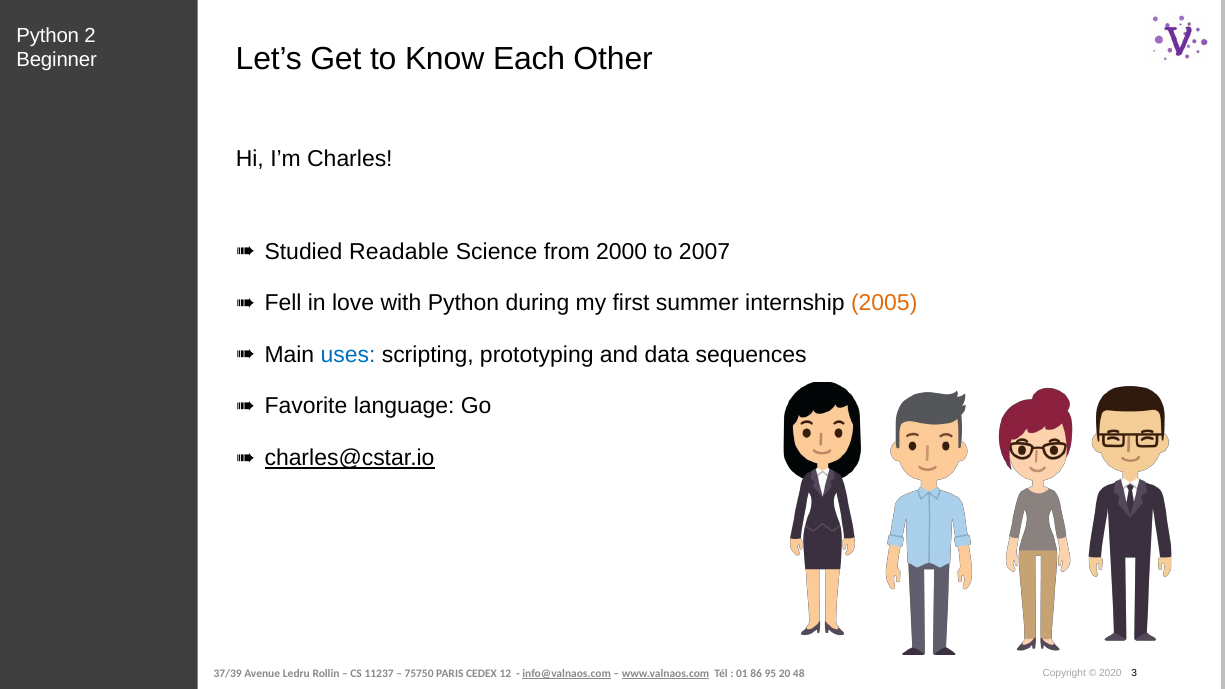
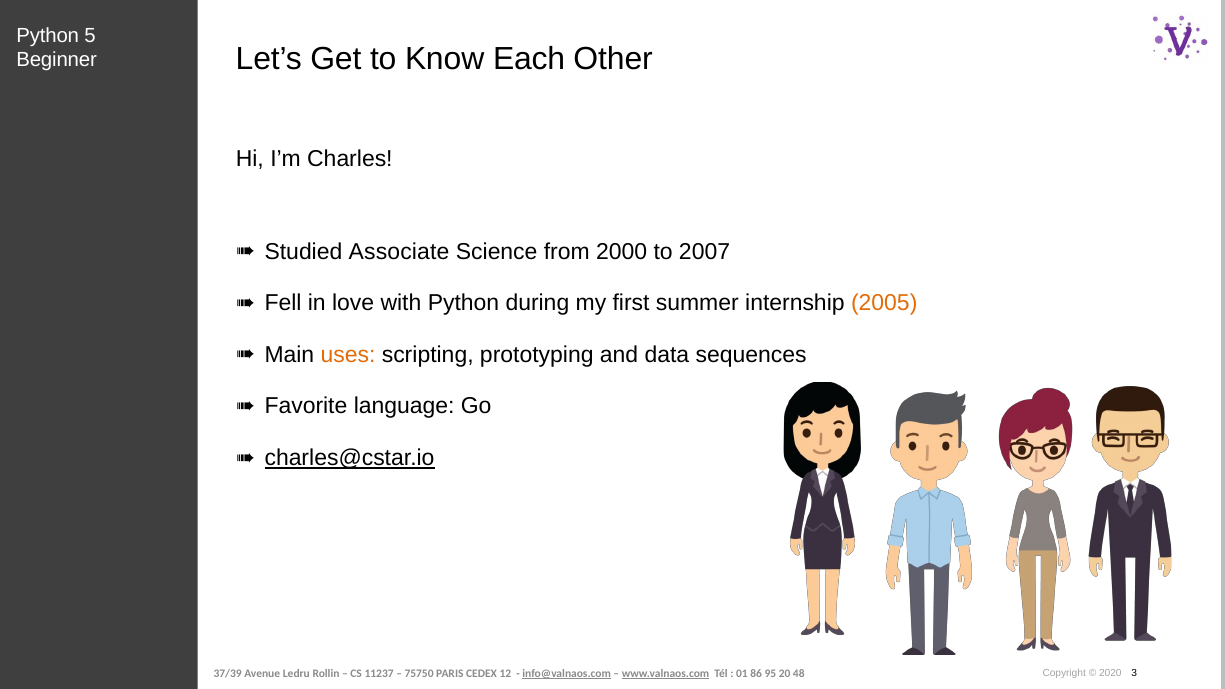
2: 2 -> 5
Readable: Readable -> Associate
uses colour: blue -> orange
